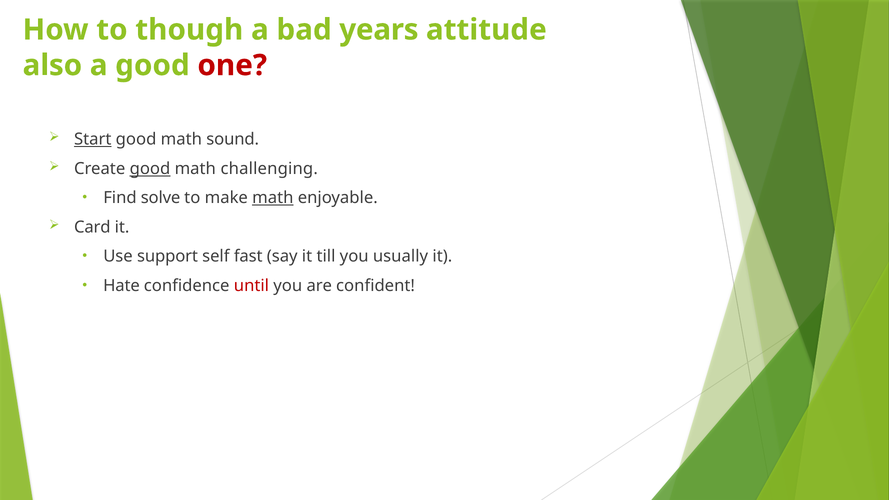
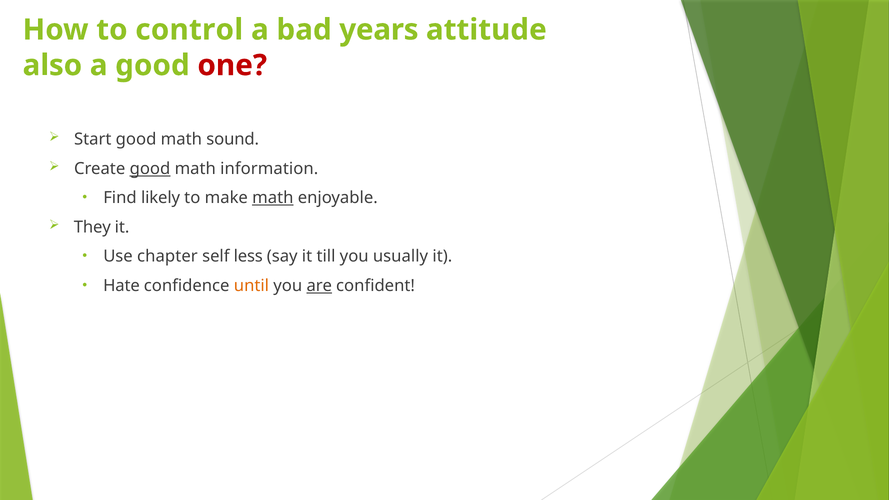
though: though -> control
Start underline: present -> none
challenging: challenging -> information
solve: solve -> likely
Card: Card -> They
support: support -> chapter
fast: fast -> less
until colour: red -> orange
are underline: none -> present
